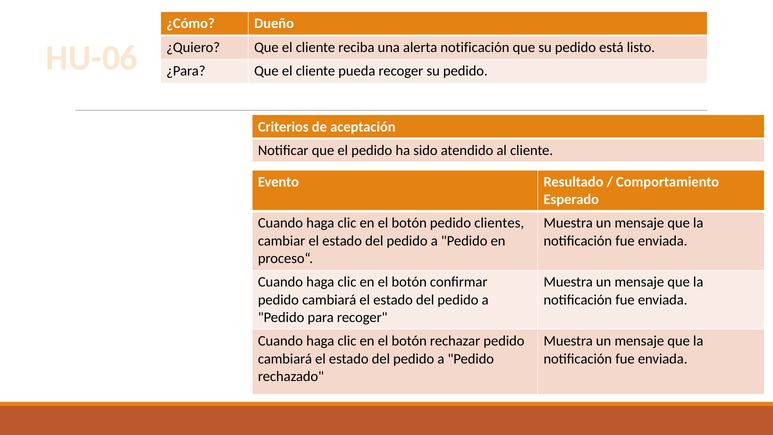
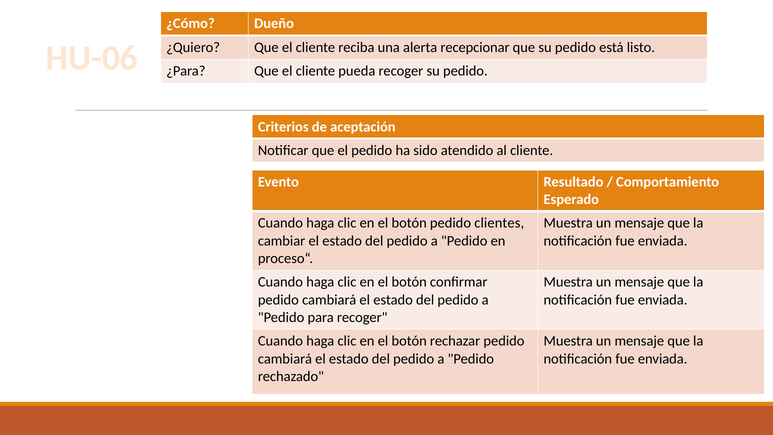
alerta notificación: notificación -> recepcionar
